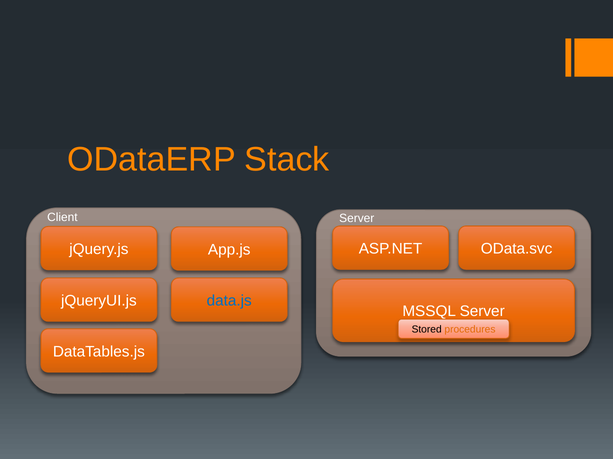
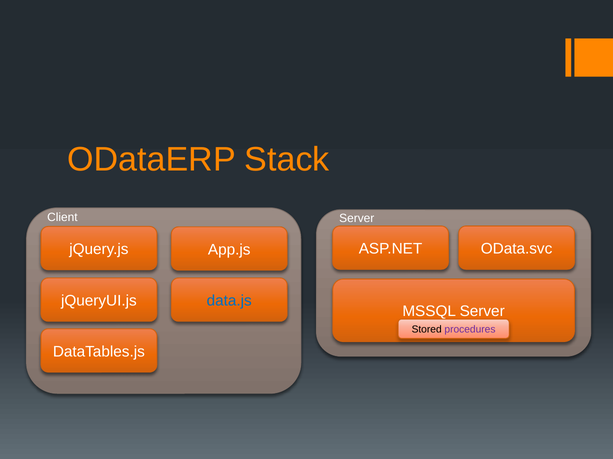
procedures colour: orange -> purple
